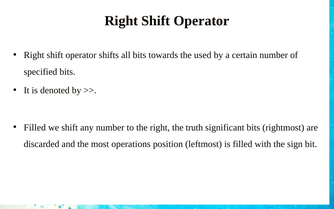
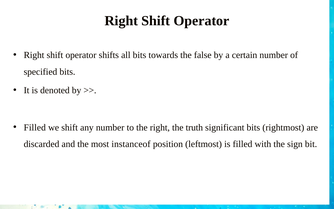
used: used -> false
operations: operations -> instanceof
